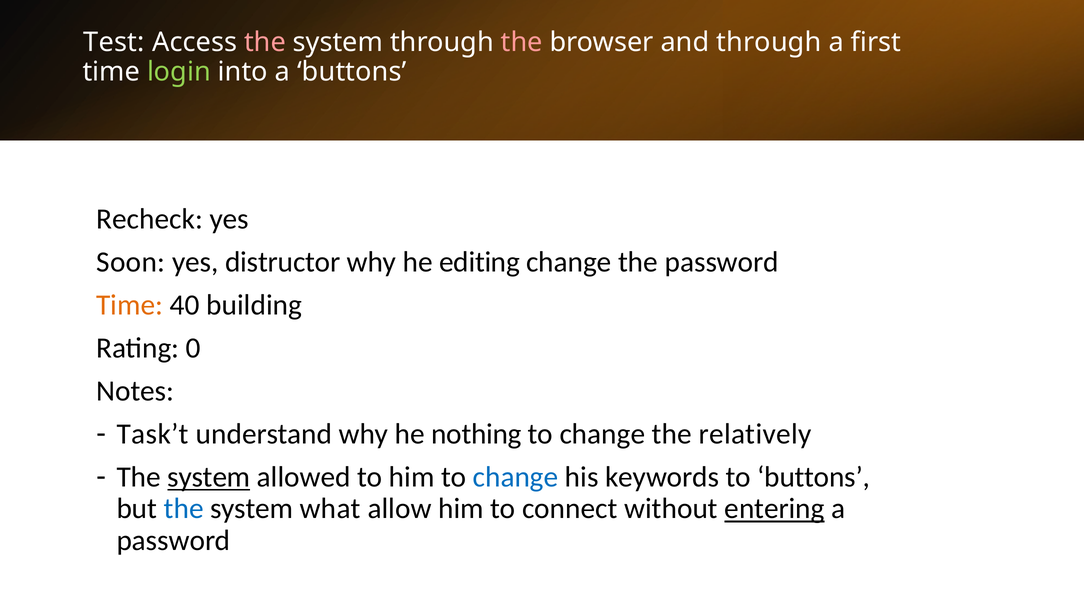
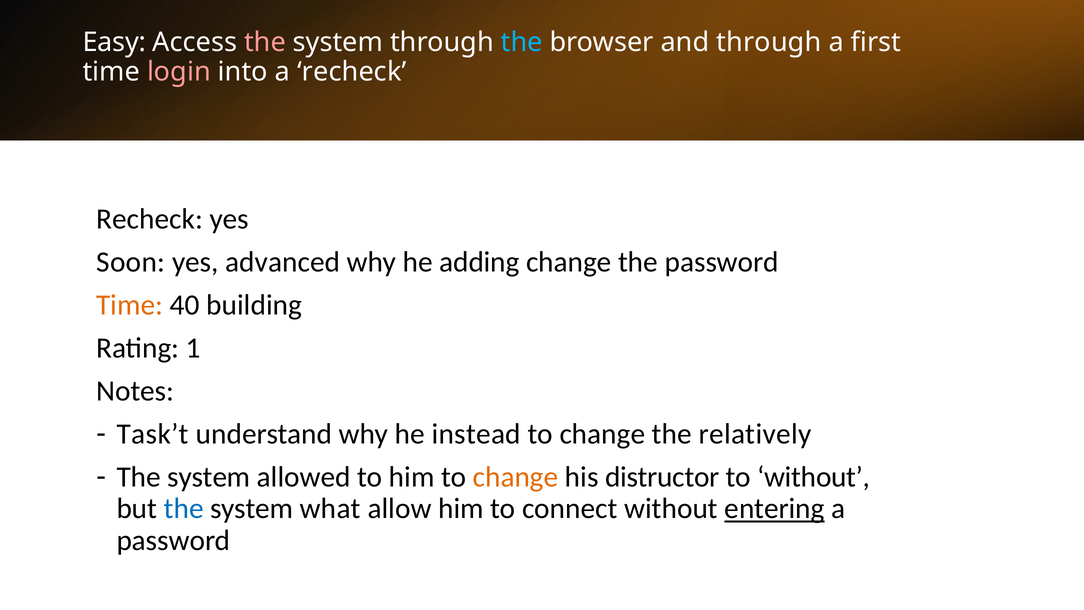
Test: Test -> Easy
the at (522, 42) colour: pink -> light blue
login colour: light green -> pink
a buttons: buttons -> recheck
distructor: distructor -> advanced
editing: editing -> adding
0: 0 -> 1
nothing: nothing -> instead
system at (209, 477) underline: present -> none
change at (516, 477) colour: blue -> orange
keywords: keywords -> distructor
to buttons: buttons -> without
